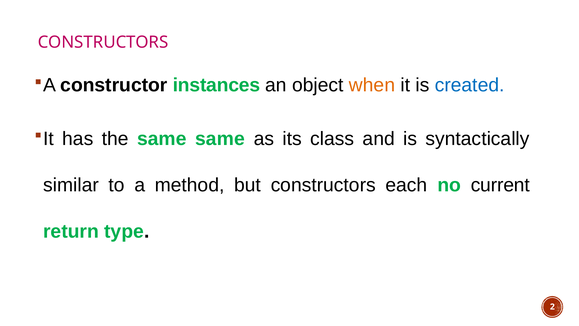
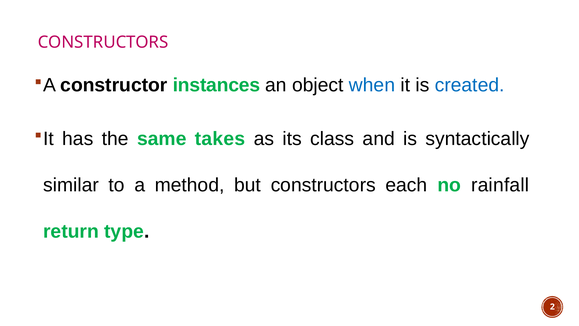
when colour: orange -> blue
same same: same -> takes
current: current -> rainfall
